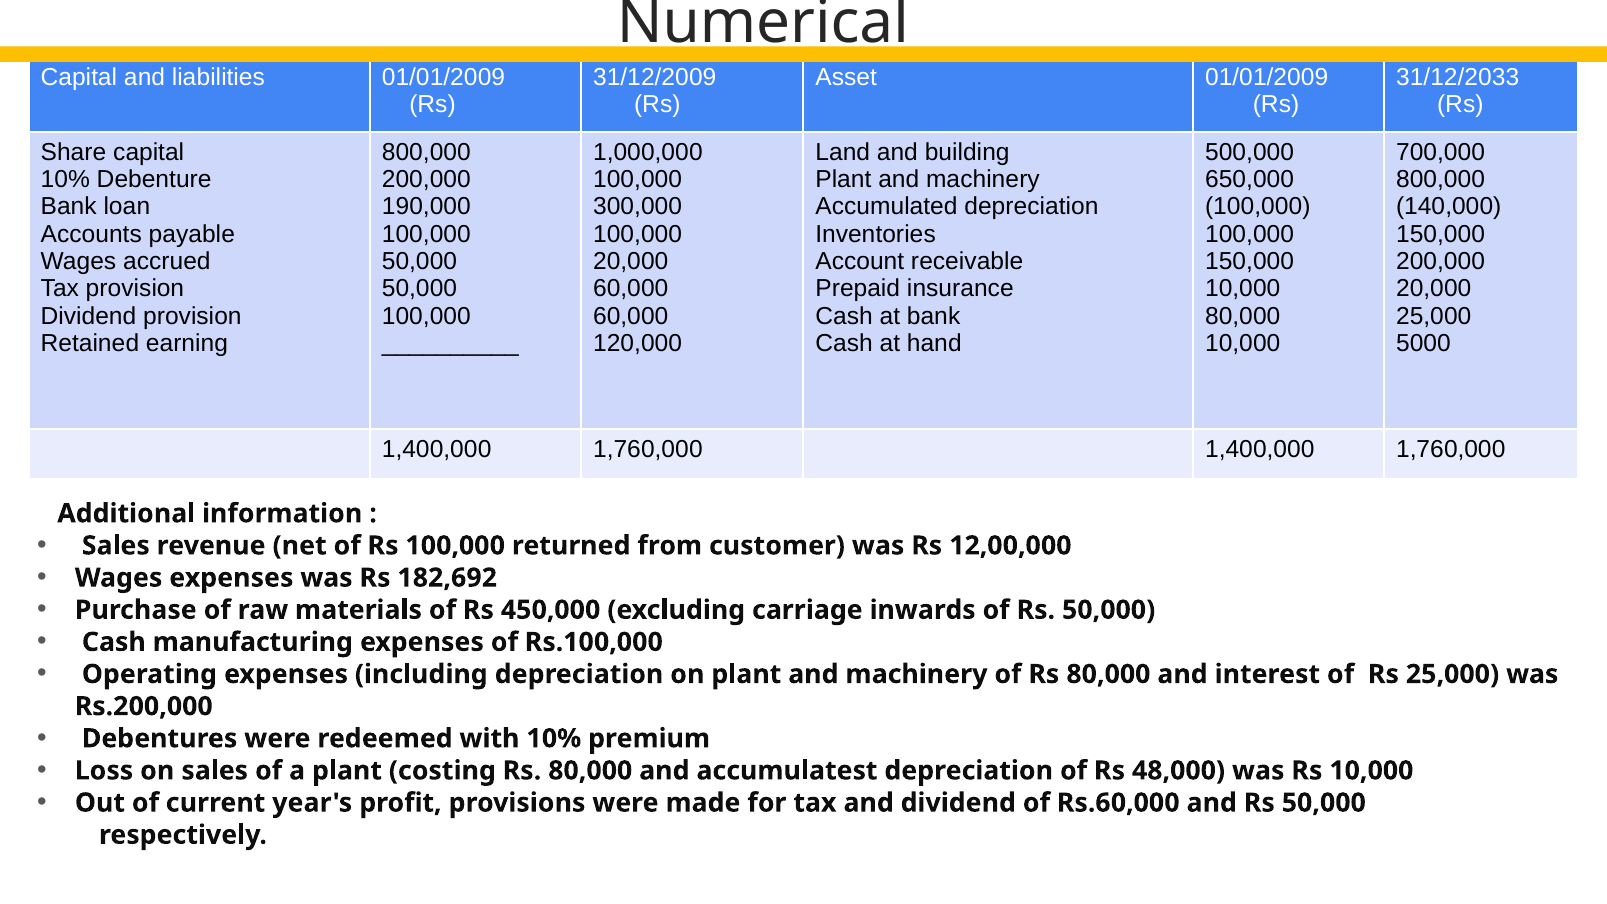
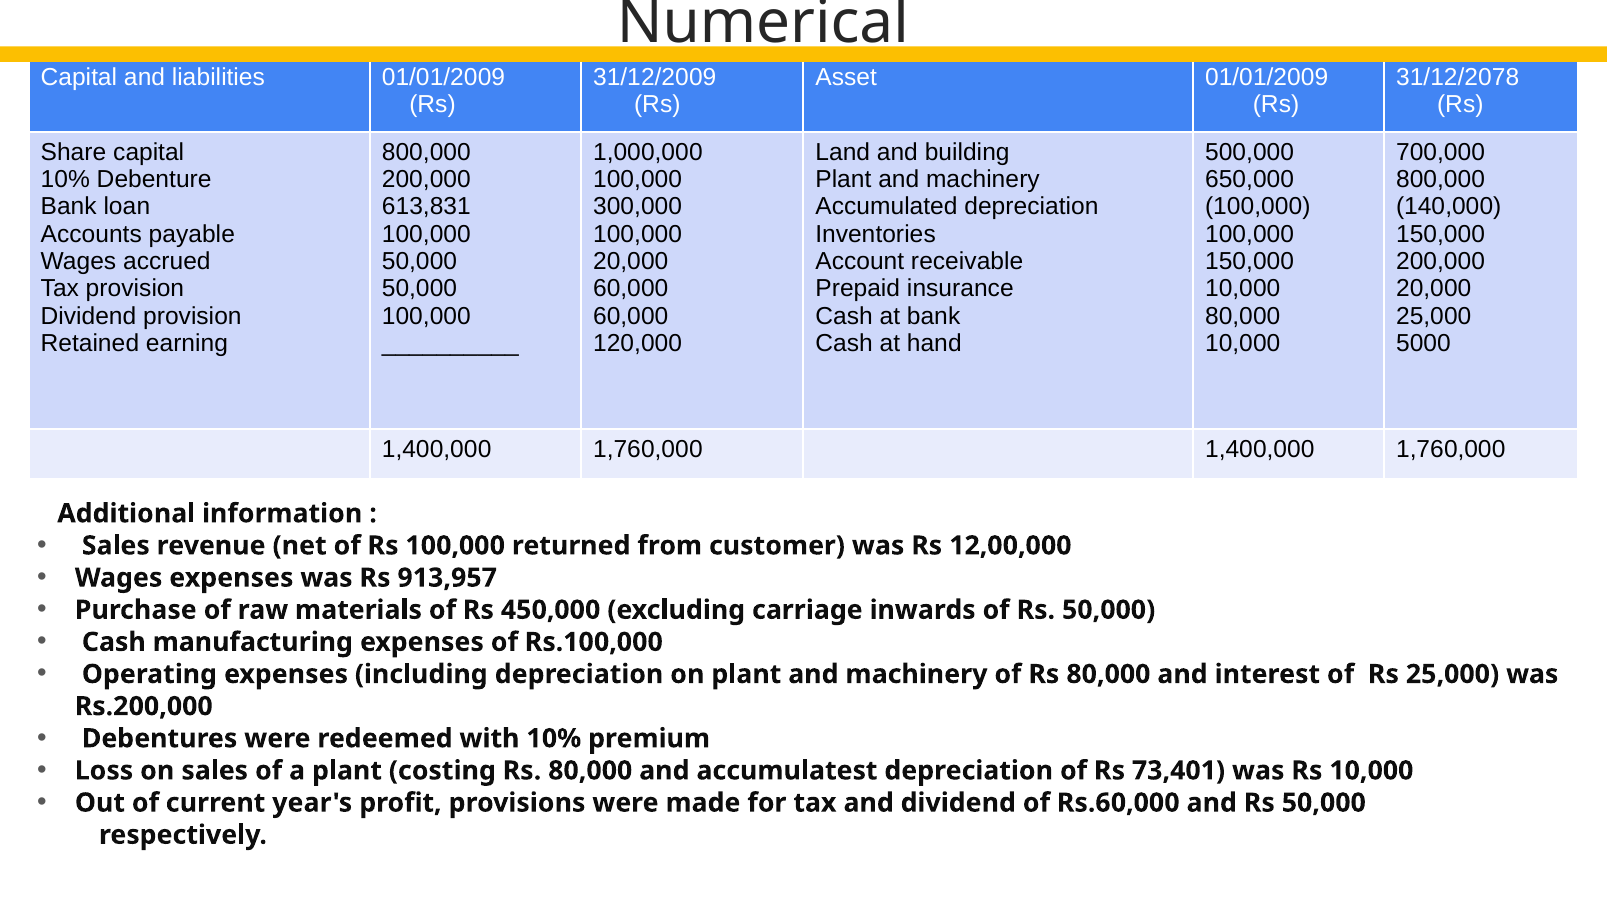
31/12/2033: 31/12/2033 -> 31/12/2078
190,000: 190,000 -> 613,831
182,692: 182,692 -> 913,957
48,000: 48,000 -> 73,401
